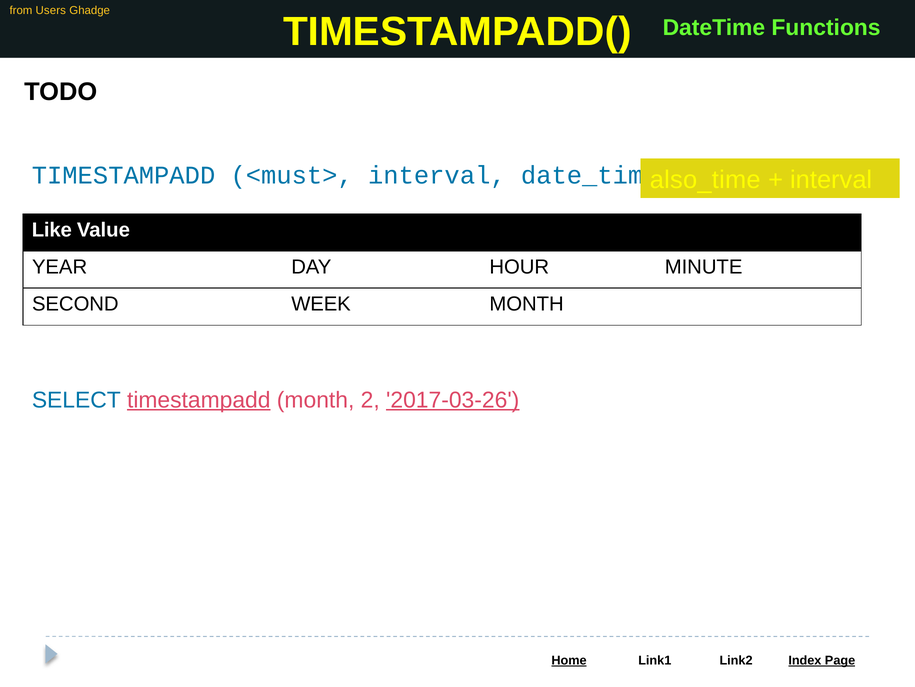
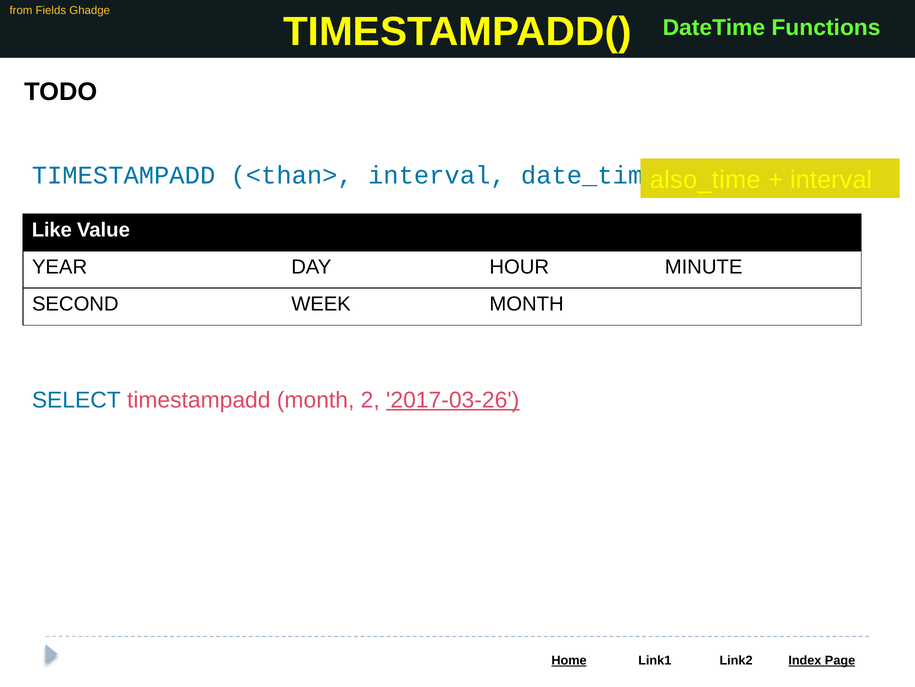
Users: Users -> Fields
<must>: <must> -> <than>
timestampadd at (199, 400) underline: present -> none
